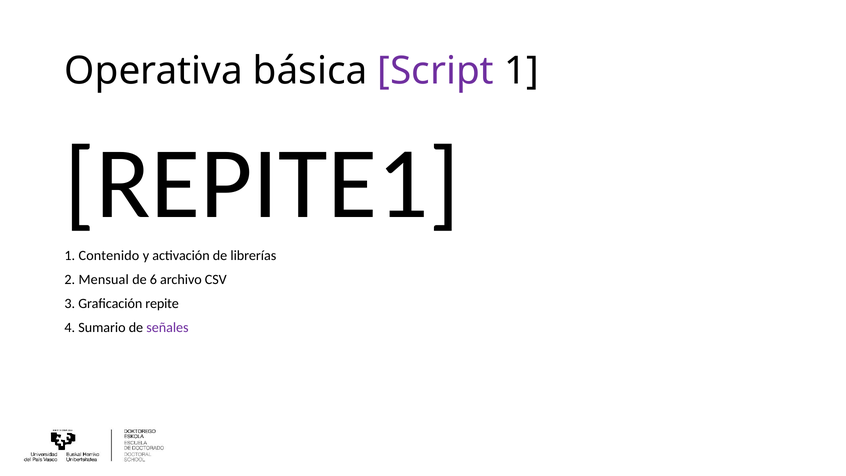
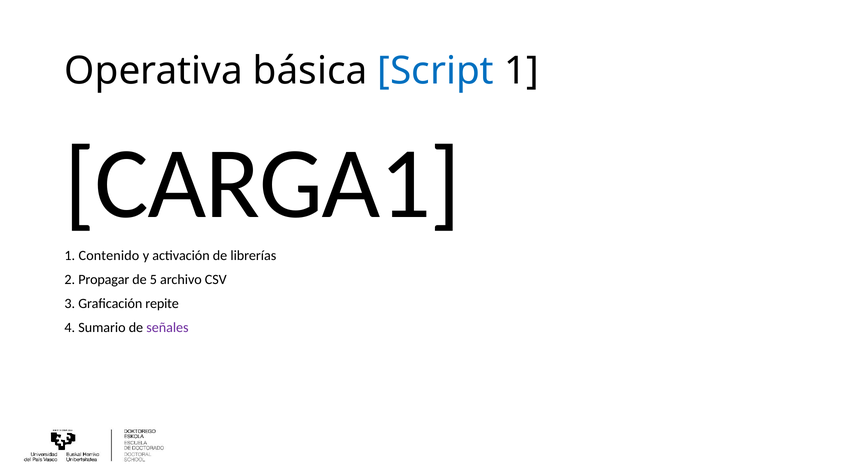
Script colour: purple -> blue
REPITE1: REPITE1 -> CARGA1
Mensual: Mensual -> Propagar
6: 6 -> 5
